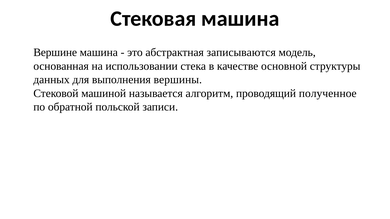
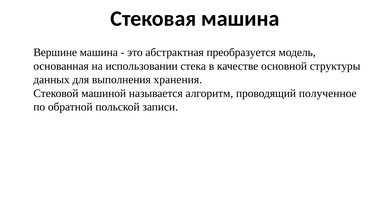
записываются: записываются -> преобразуется
вершины: вершины -> хранения
